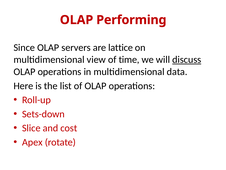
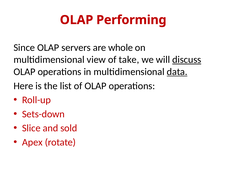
lattice: lattice -> whole
time: time -> take
data underline: none -> present
cost: cost -> sold
